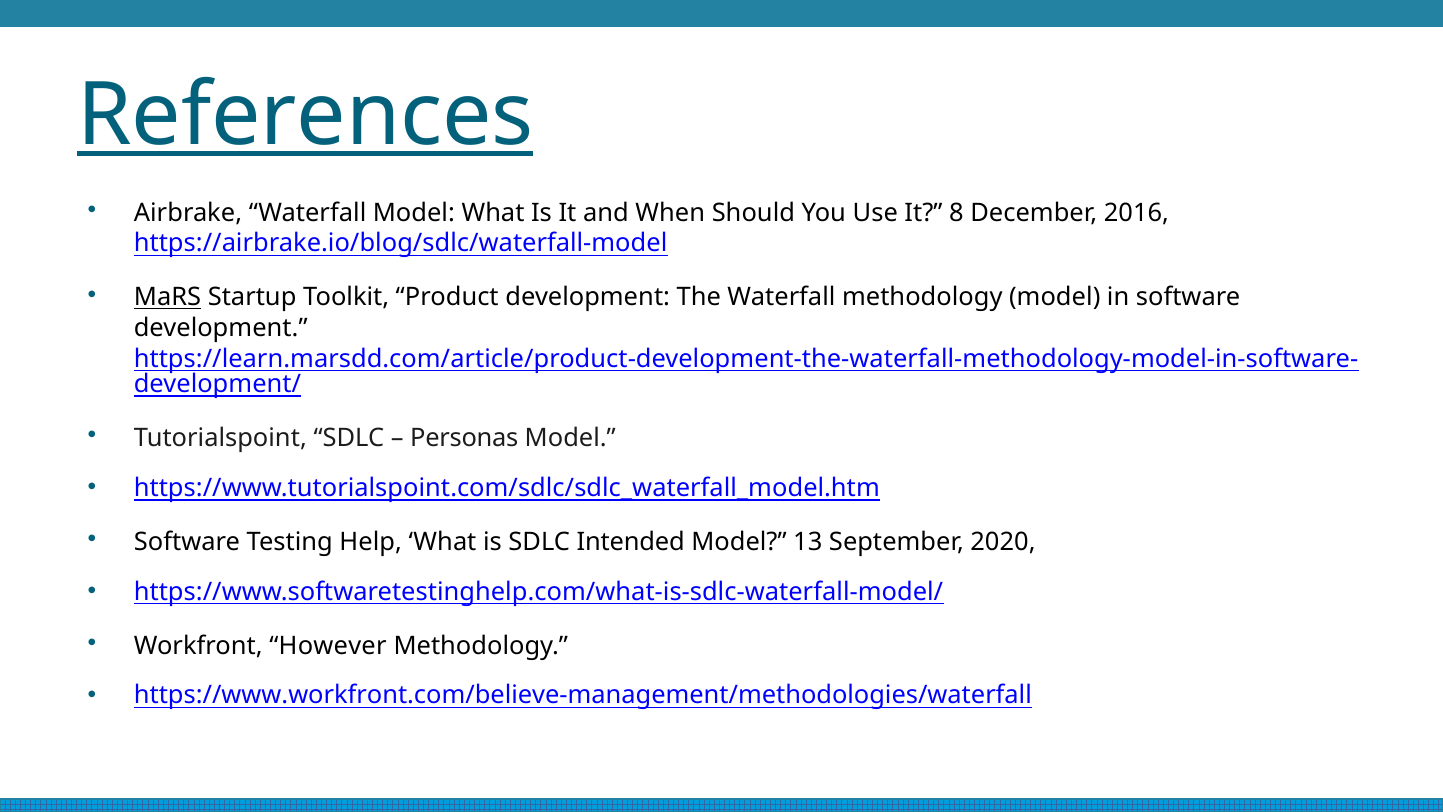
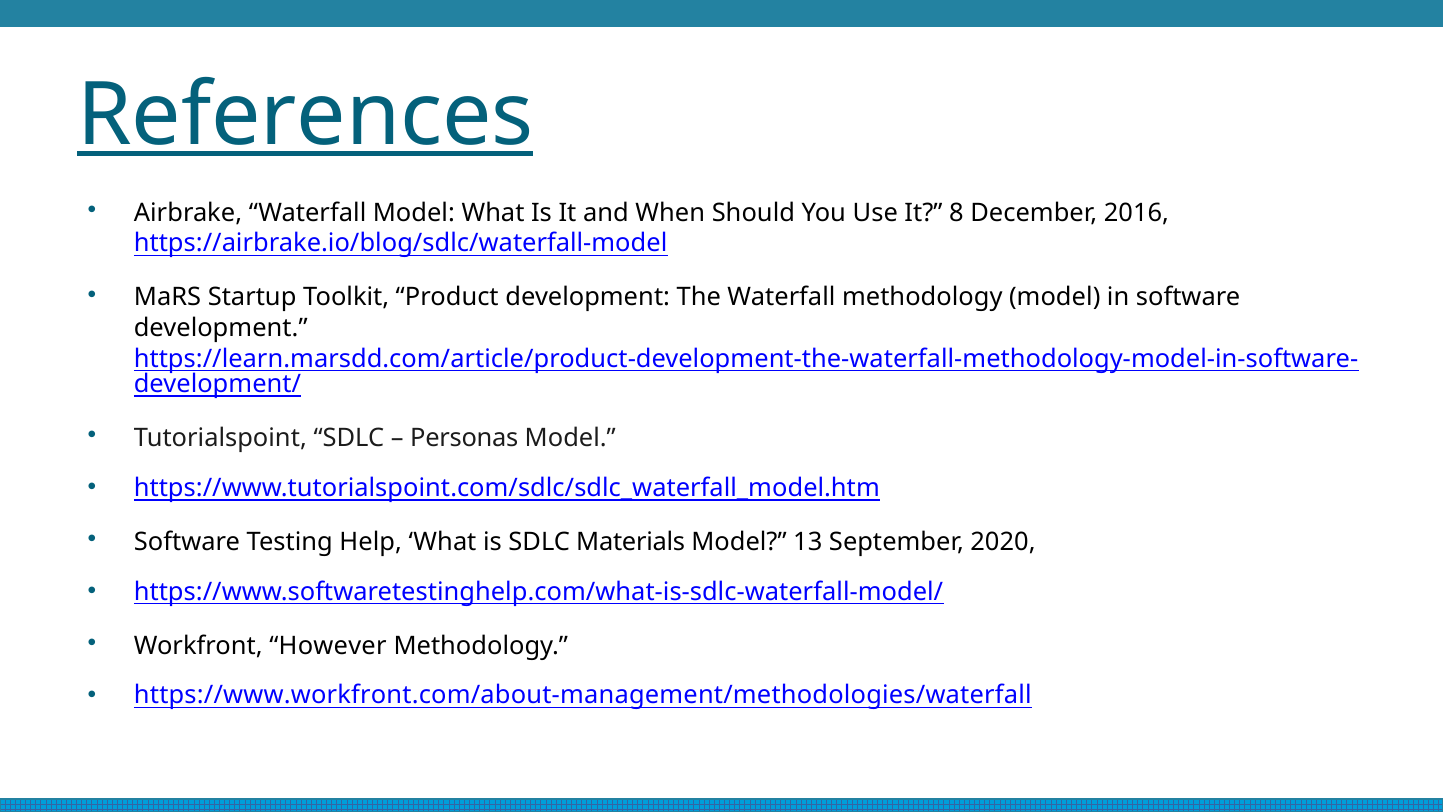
MaRS underline: present -> none
Intended: Intended -> Materials
https://www.workfront.com/believe-management/methodologies/waterfall: https://www.workfront.com/believe-management/methodologies/waterfall -> https://www.workfront.com/about-management/methodologies/waterfall
